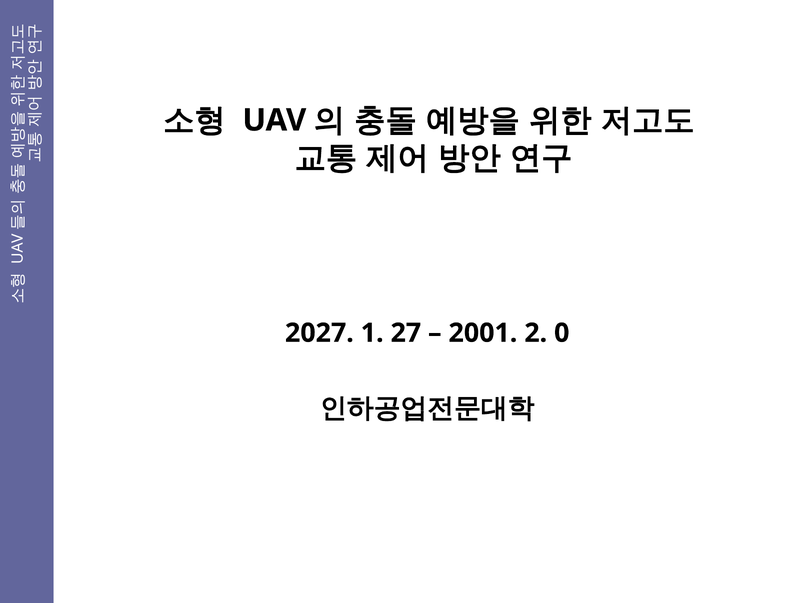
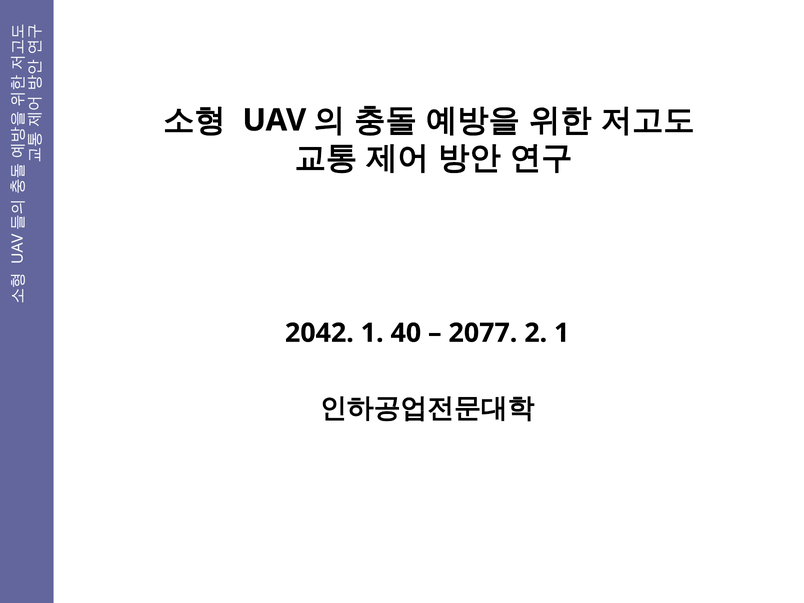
2027: 2027 -> 2042
27: 27 -> 40
2001: 2001 -> 2077
2 0: 0 -> 1
